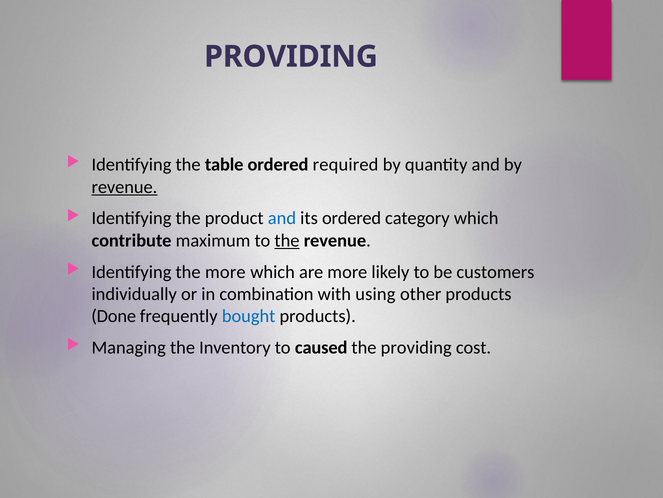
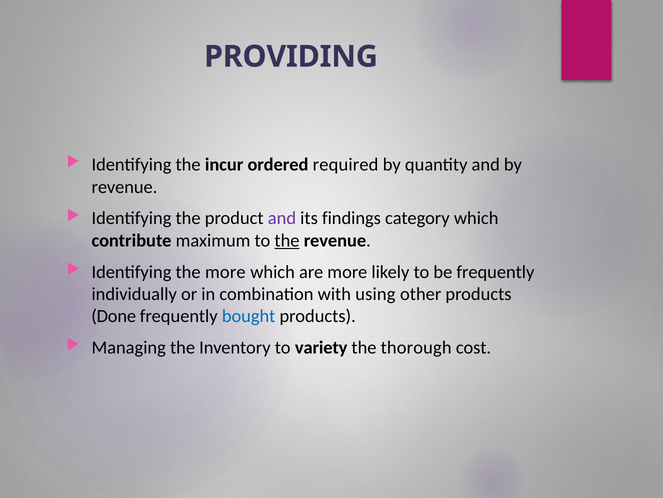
table: table -> incur
revenue at (124, 187) underline: present -> none
and at (282, 218) colour: blue -> purple
its ordered: ordered -> findings
be customers: customers -> frequently
caused: caused -> variety
the providing: providing -> thorough
